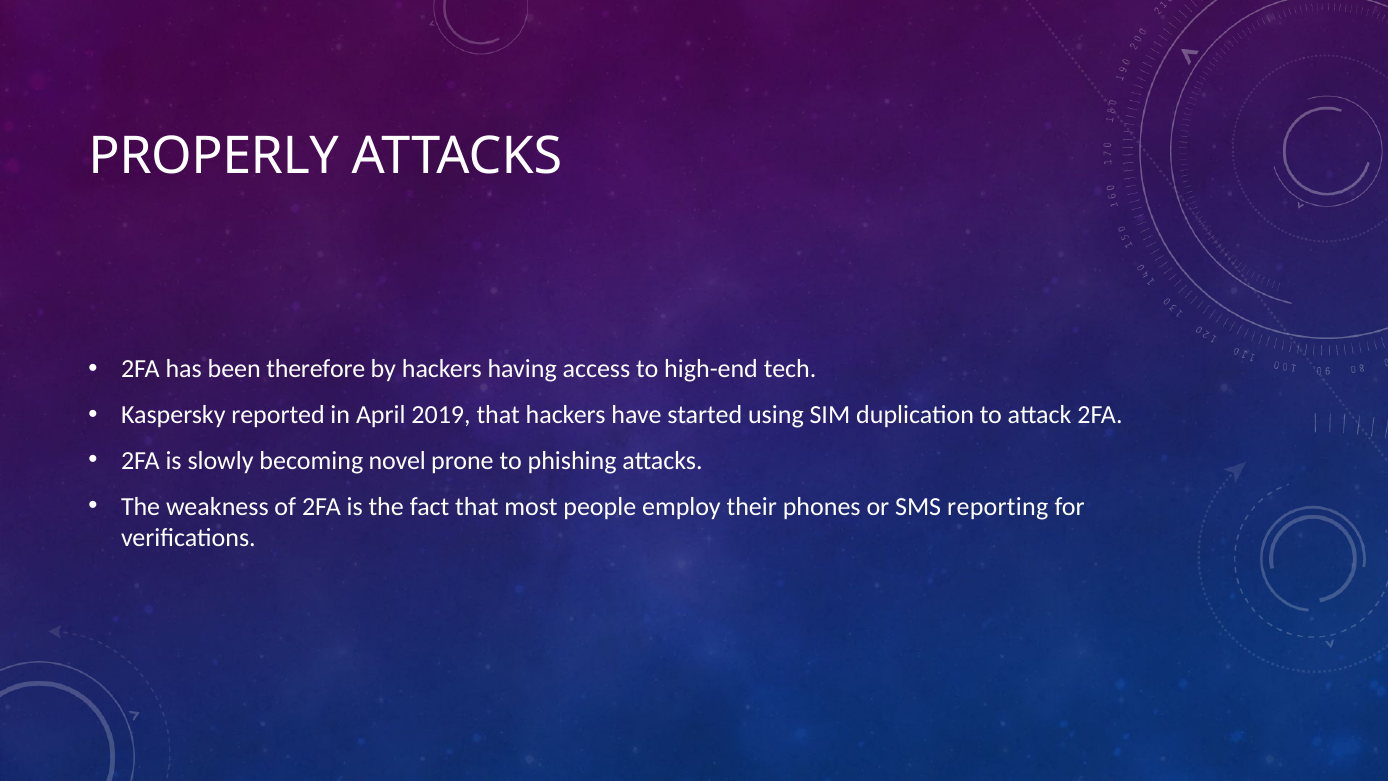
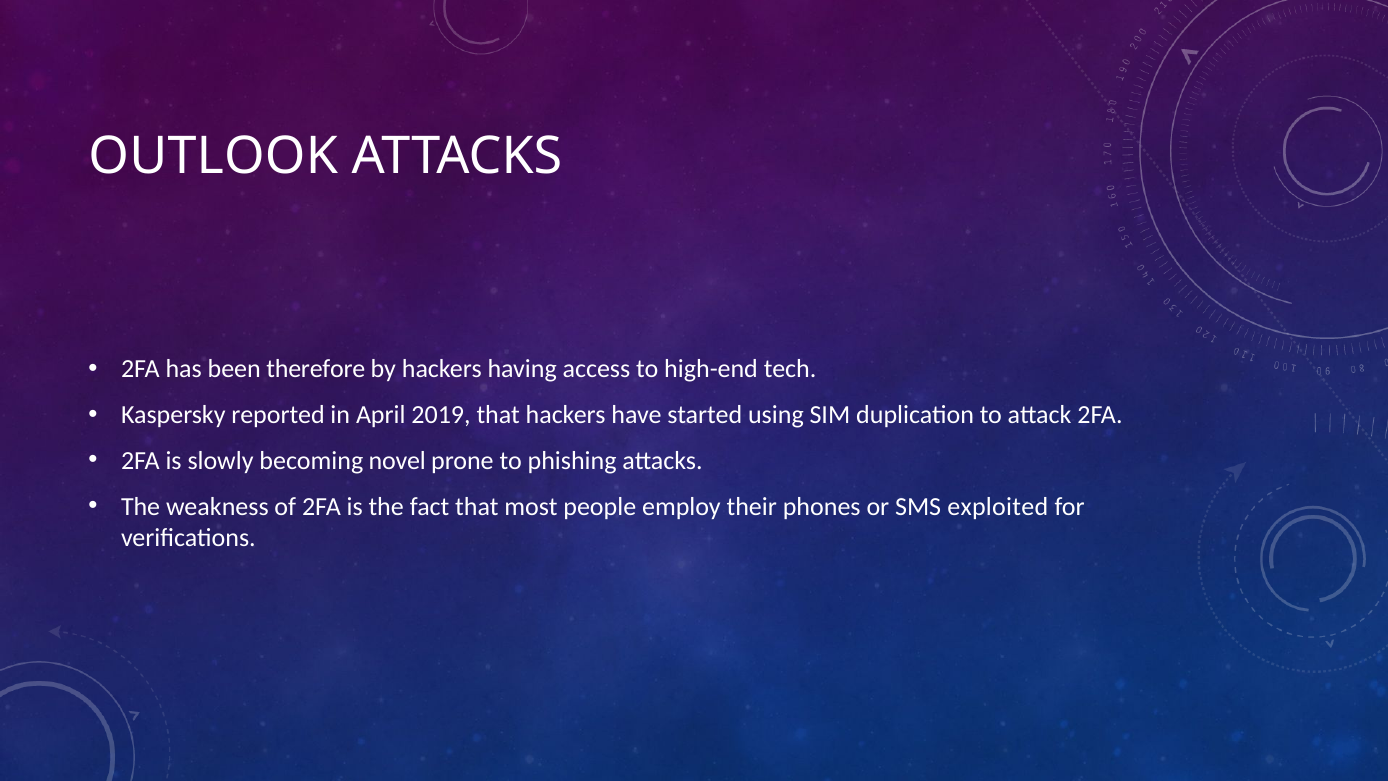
PROPERLY: PROPERLY -> OUTLOOK
reporting: reporting -> exploited
